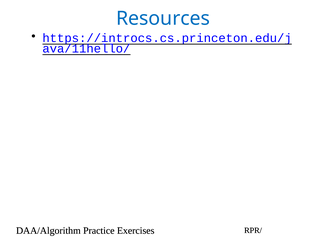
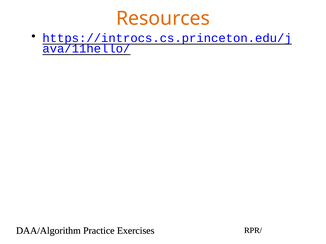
Resources colour: blue -> orange
